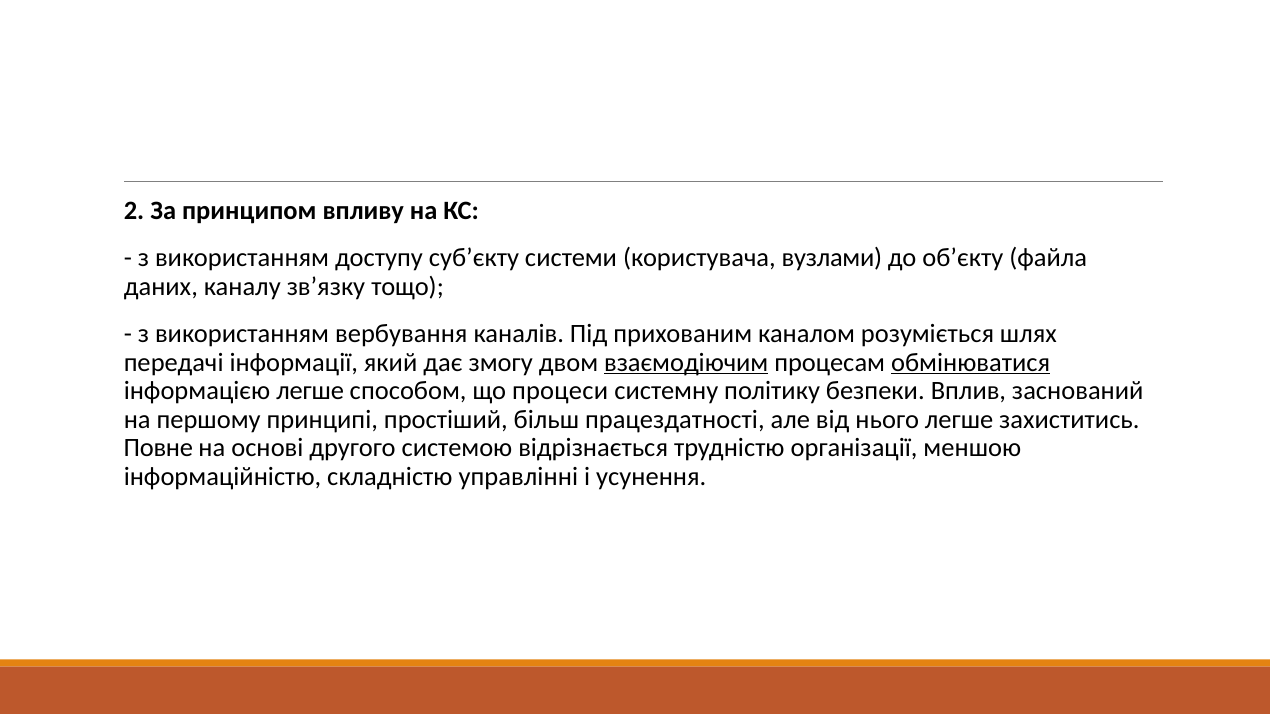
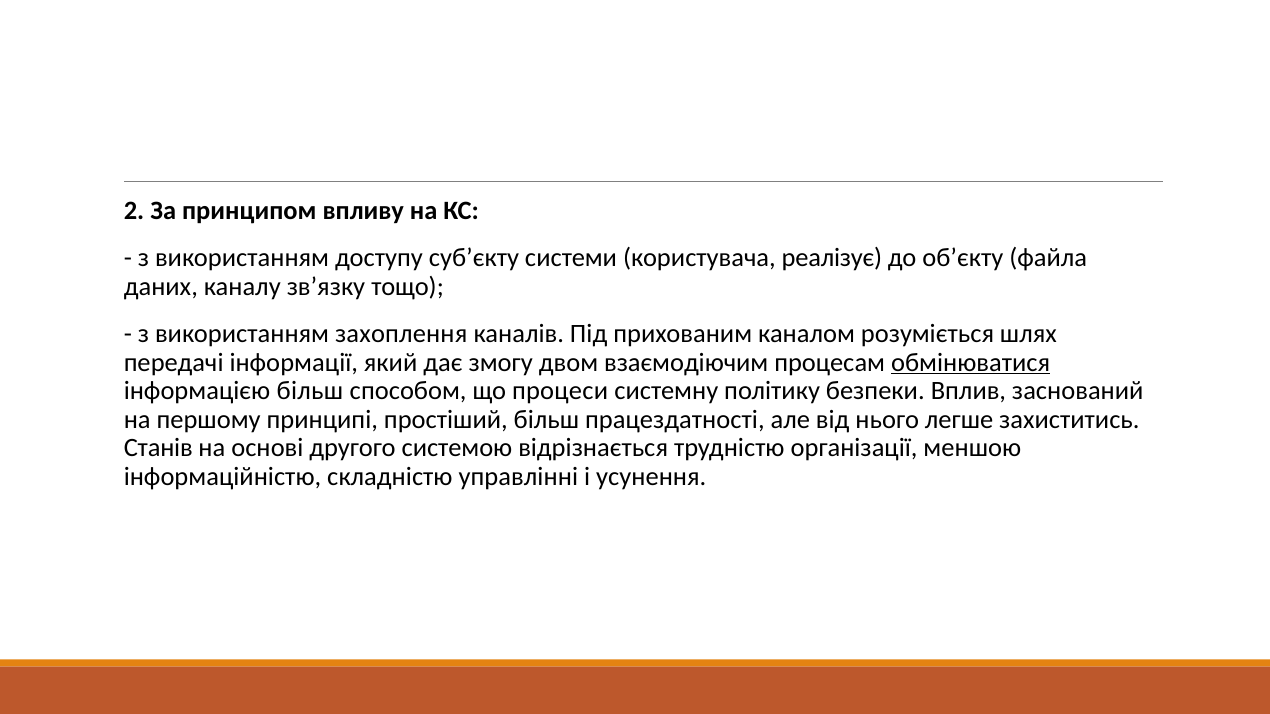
вузлами: вузлами -> реалізує
вербування: вербування -> захоплення
взаємодіючим underline: present -> none
інформацією легше: легше -> більш
Повне: Повне -> Станів
